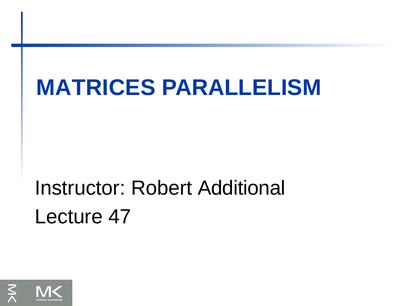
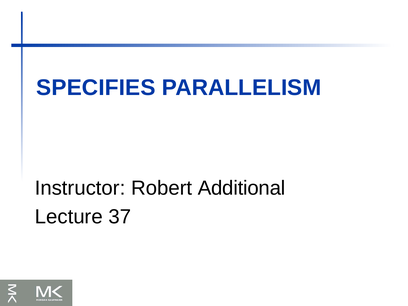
MATRICES: MATRICES -> SPECIFIES
47: 47 -> 37
